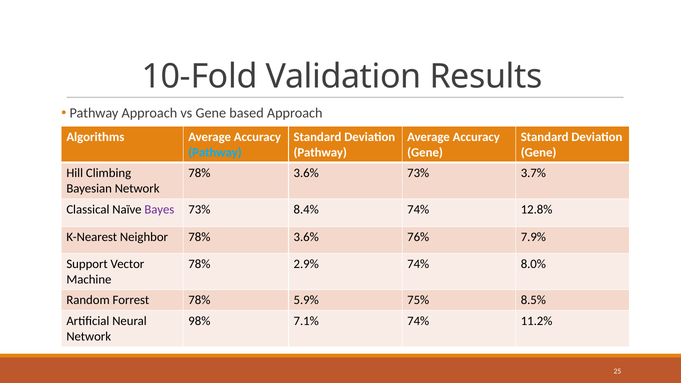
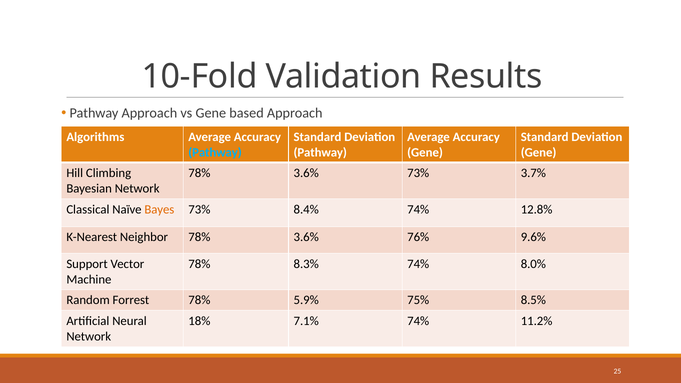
Bayes colour: purple -> orange
7.9%: 7.9% -> 9.6%
2.9%: 2.9% -> 8.3%
98%: 98% -> 18%
